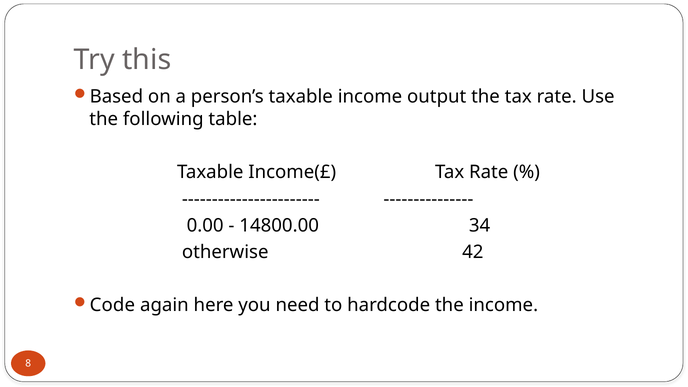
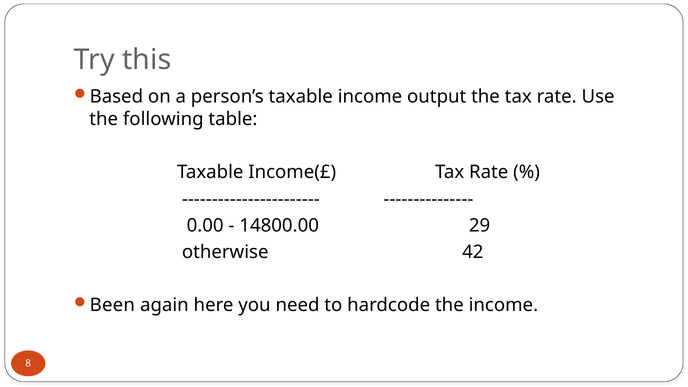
34: 34 -> 29
Code: Code -> Been
